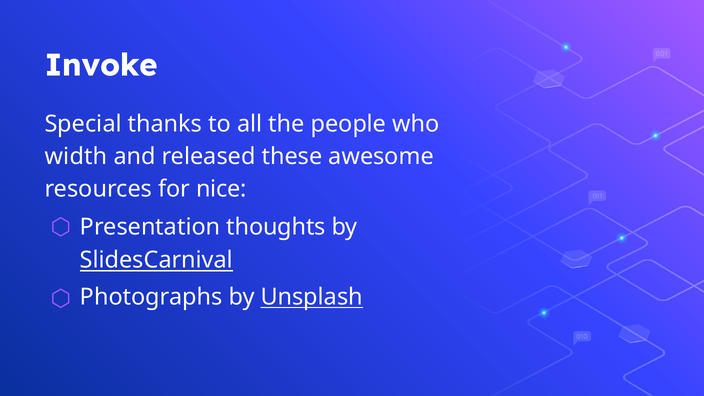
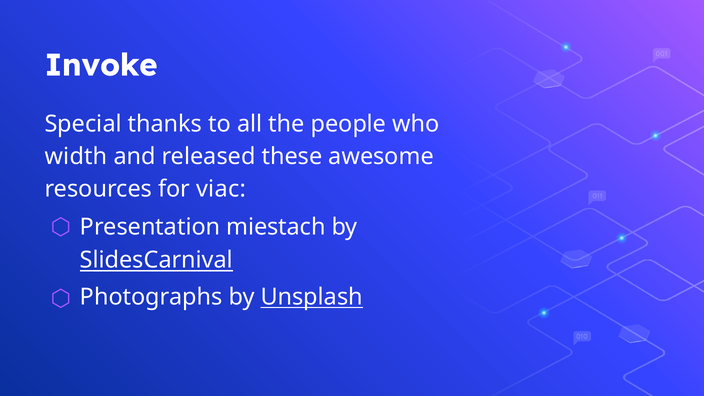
nice: nice -> viac
thoughts: thoughts -> miestach
